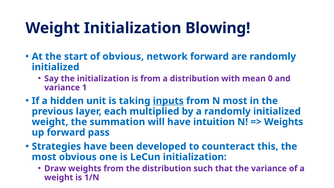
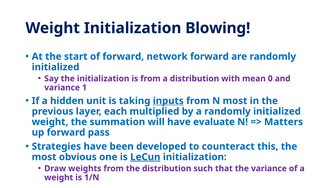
of obvious: obvious -> forward
intuition: intuition -> evaluate
Weights at (284, 122): Weights -> Matters
LeCun underline: none -> present
